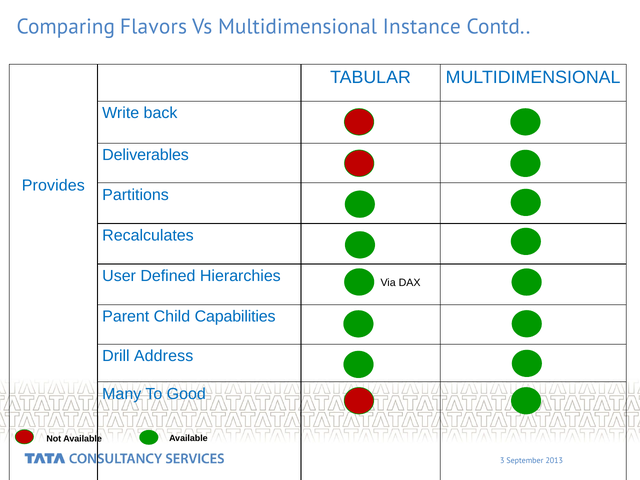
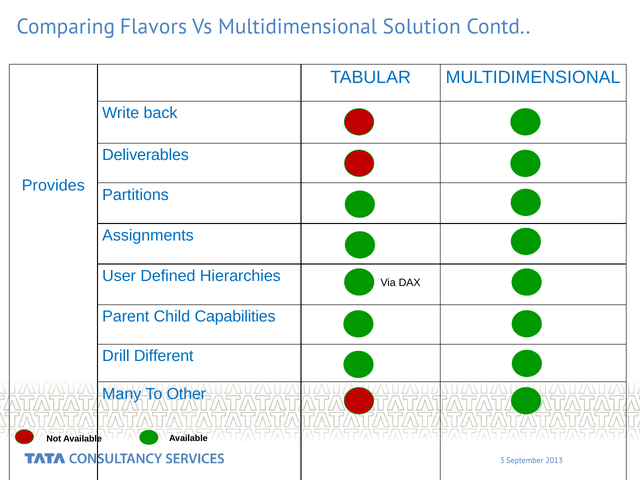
Instance: Instance -> Solution
Recalculates: Recalculates -> Assignments
Address: Address -> Different
Good: Good -> Other
